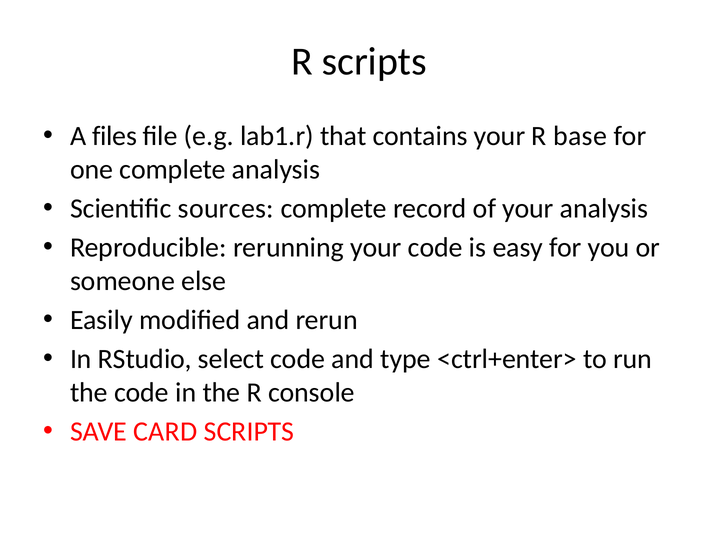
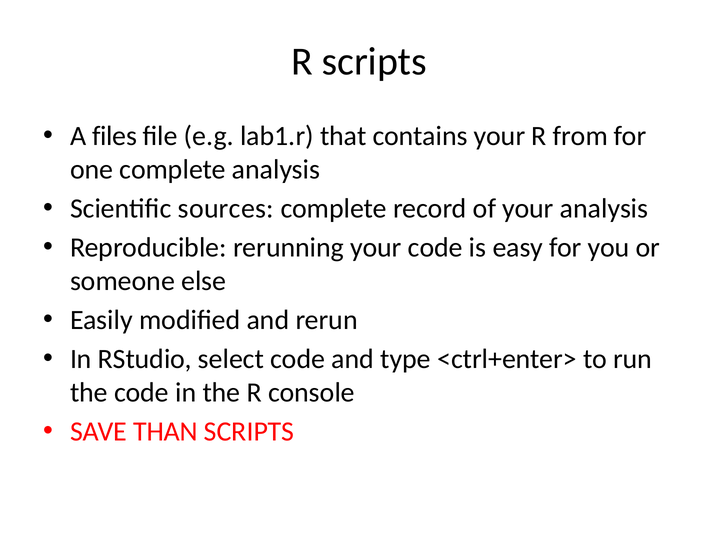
base: base -> from
CARD: CARD -> THAN
